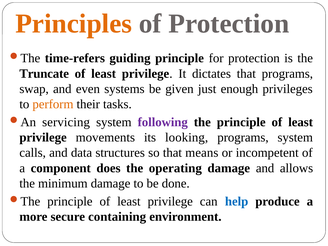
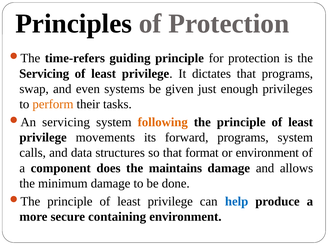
Principles colour: orange -> black
Truncate at (44, 74): Truncate -> Servicing
following colour: purple -> orange
looking: looking -> forward
means: means -> format
or incompetent: incompetent -> environment
operating: operating -> maintains
